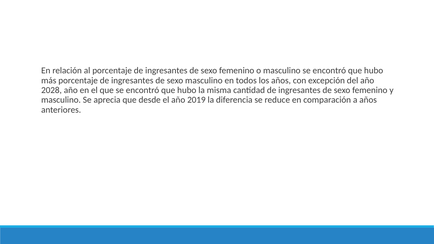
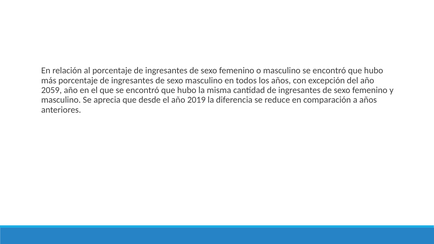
2028: 2028 -> 2059
